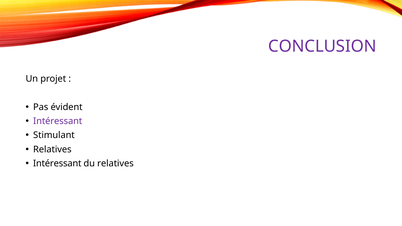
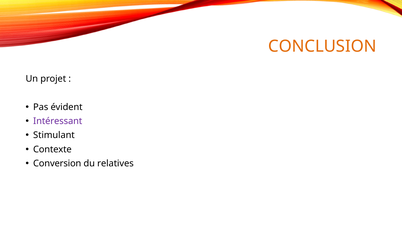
CONCLUSION colour: purple -> orange
Relatives at (52, 149): Relatives -> Contexte
Intéressant at (57, 164): Intéressant -> Conversion
